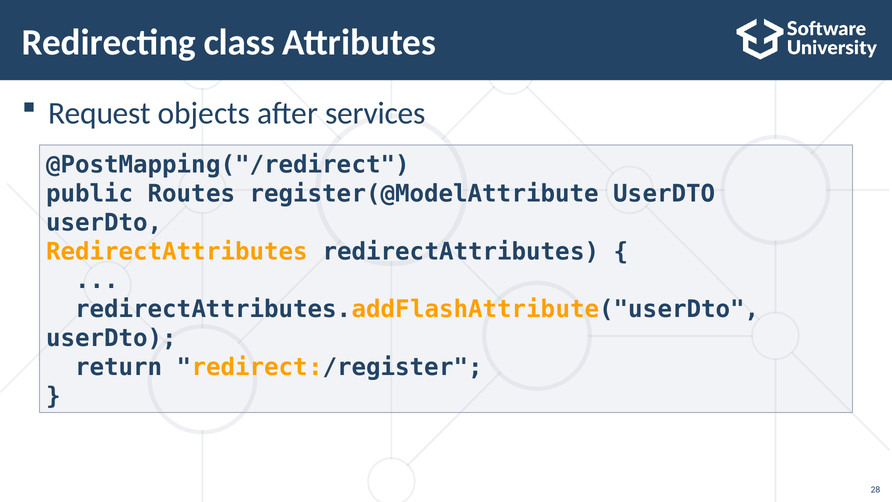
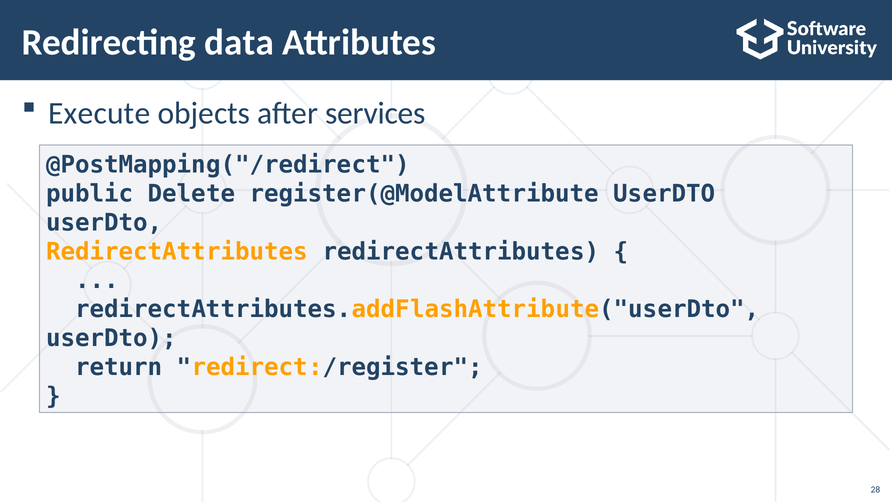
class: class -> data
Request: Request -> Execute
Routes: Routes -> Delete
